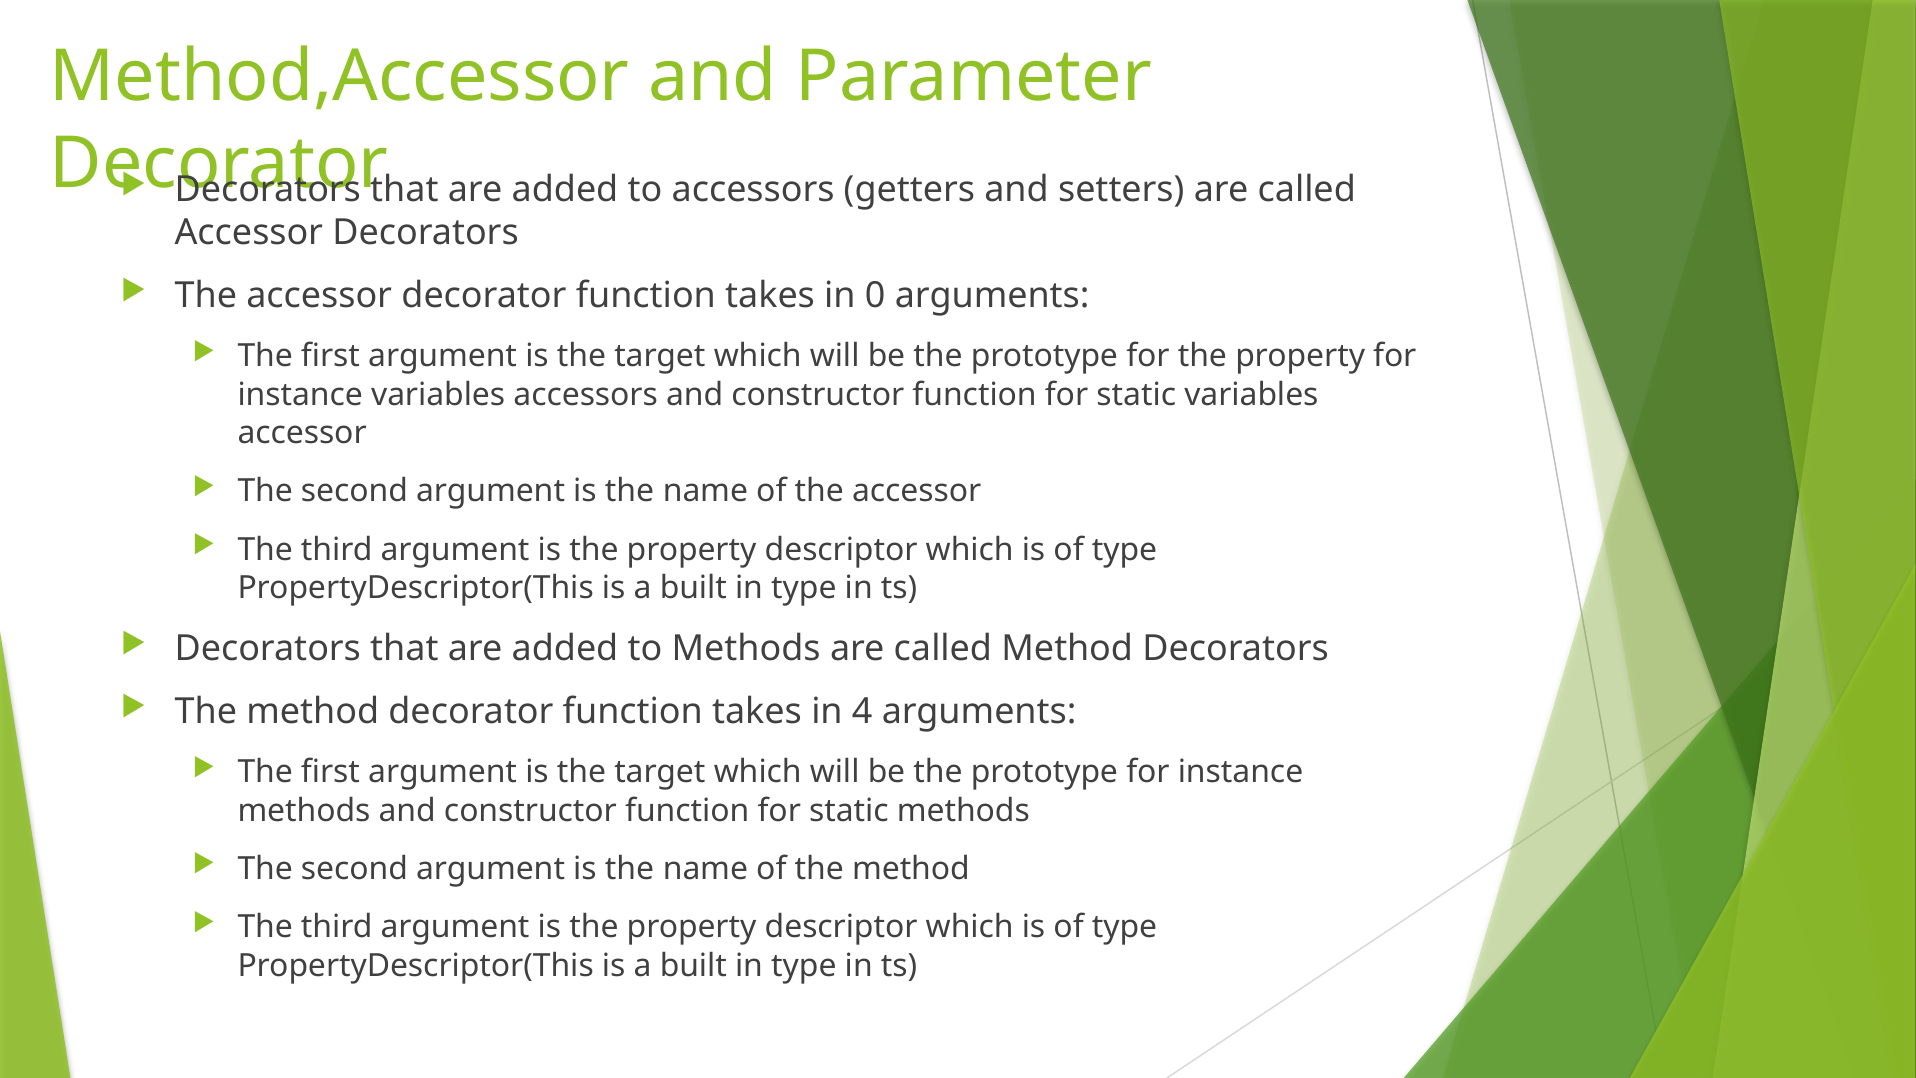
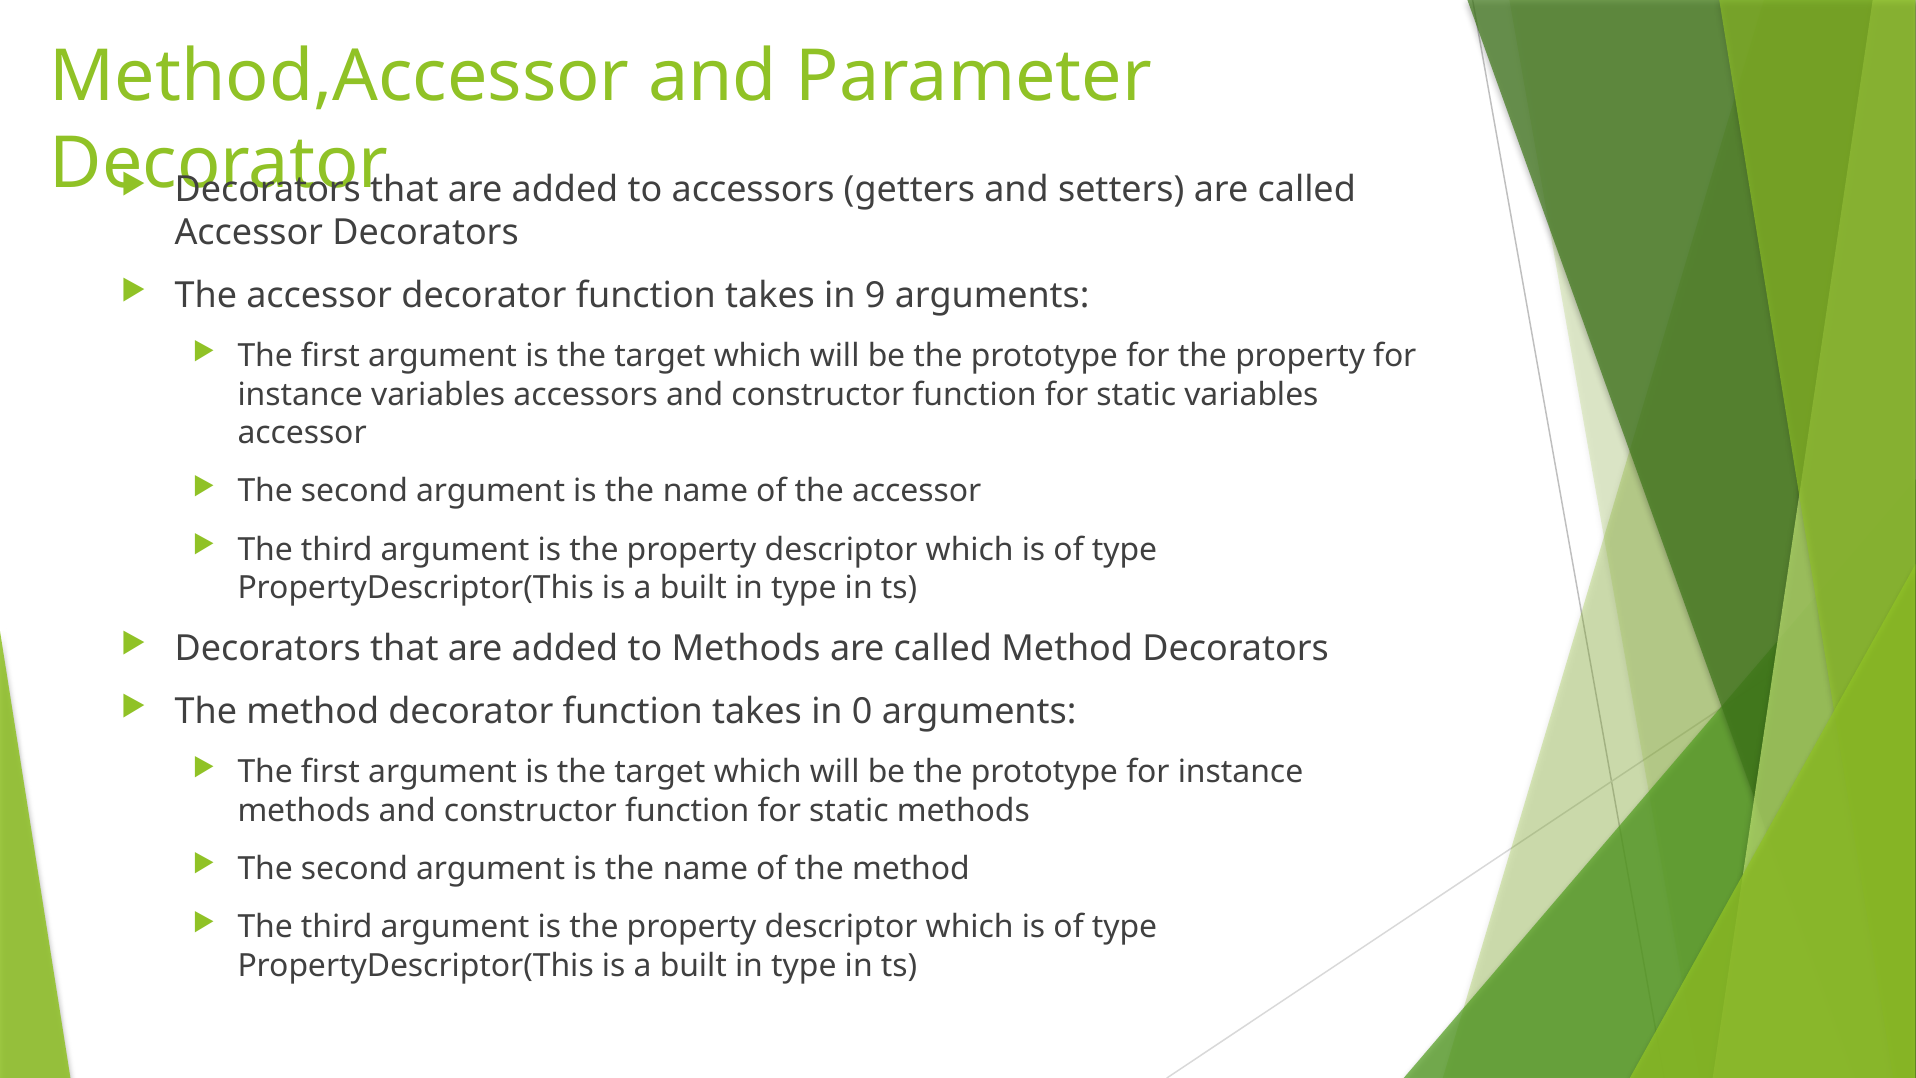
0: 0 -> 9
4: 4 -> 0
